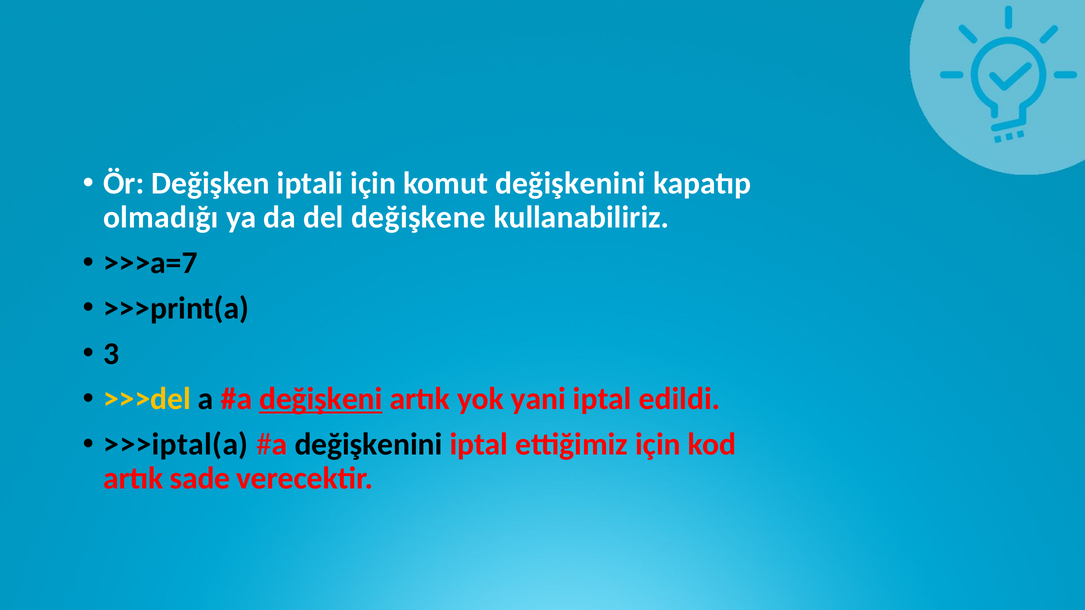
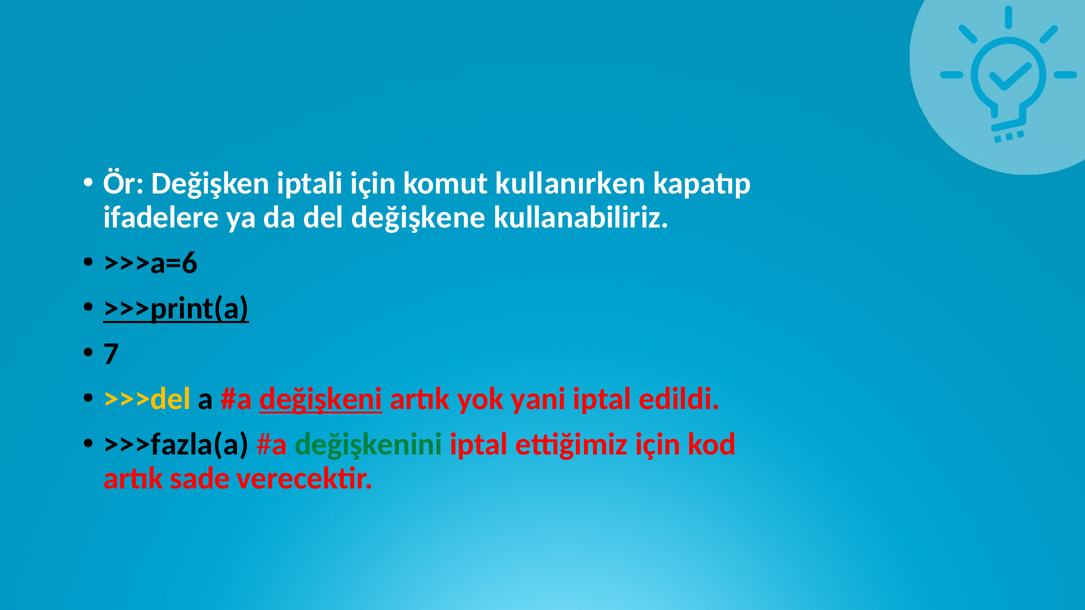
komut değişkenini: değişkenini -> kullanırken
olmadığı: olmadığı -> ifadelere
>>>a=7: >>>a=7 -> >>>a=6
>>>print(a underline: none -> present
3: 3 -> 7
>>>iptal(a: >>>iptal(a -> >>>fazla(a
değişkenini at (369, 445) colour: black -> green
